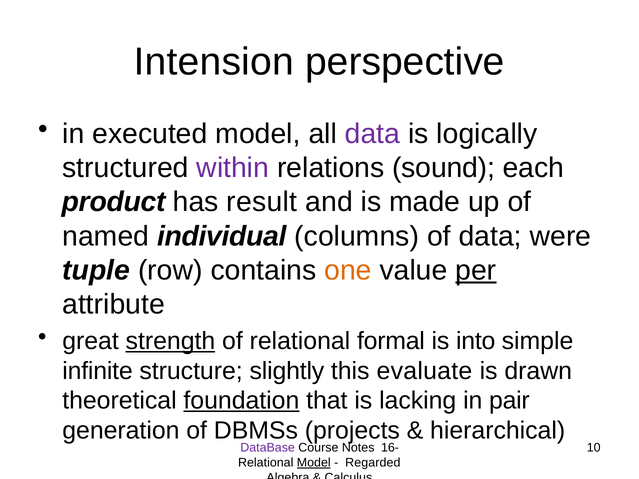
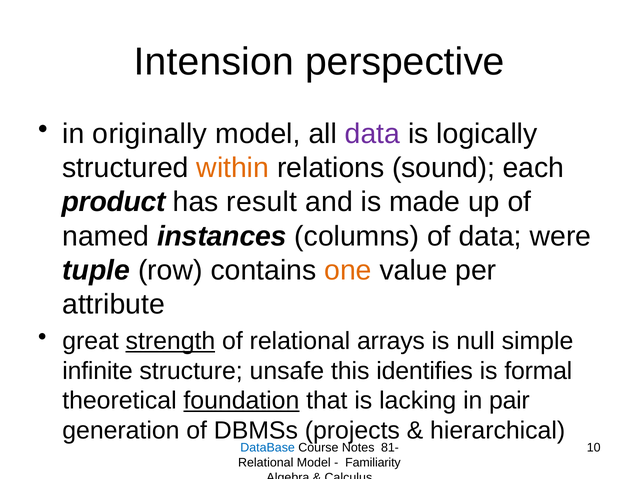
executed: executed -> originally
within colour: purple -> orange
individual: individual -> instances
per underline: present -> none
formal: formal -> arrays
into: into -> null
slightly: slightly -> unsafe
evaluate: evaluate -> identifies
drawn: drawn -> formal
DataBase colour: purple -> blue
16-: 16- -> 81-
Model at (314, 463) underline: present -> none
Regarded: Regarded -> Familiarity
